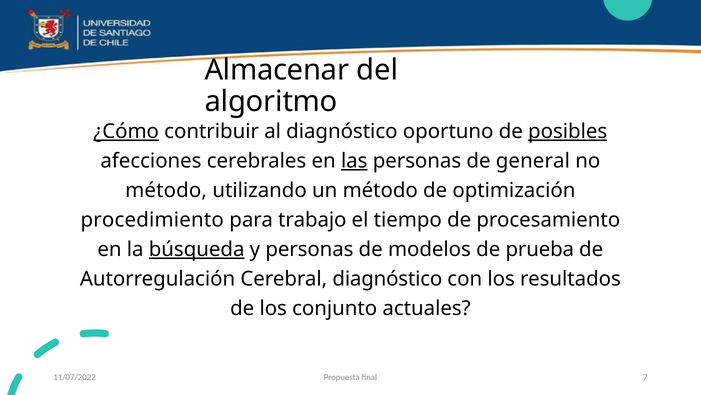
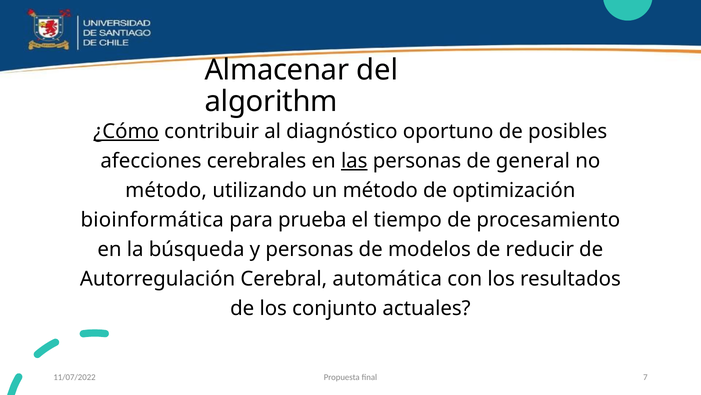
algoritmo: algoritmo -> algorithm
posibles underline: present -> none
procedimiento: procedimiento -> bioinformática
trabajo: trabajo -> prueba
búsqueda underline: present -> none
prueba: prueba -> reducir
Cerebral diagnóstico: diagnóstico -> automática
